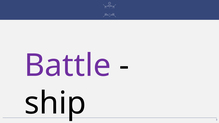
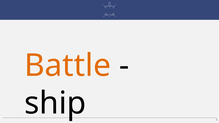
Battle colour: purple -> orange
